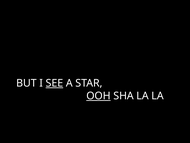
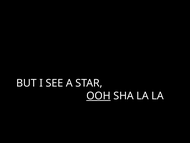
SEE underline: present -> none
